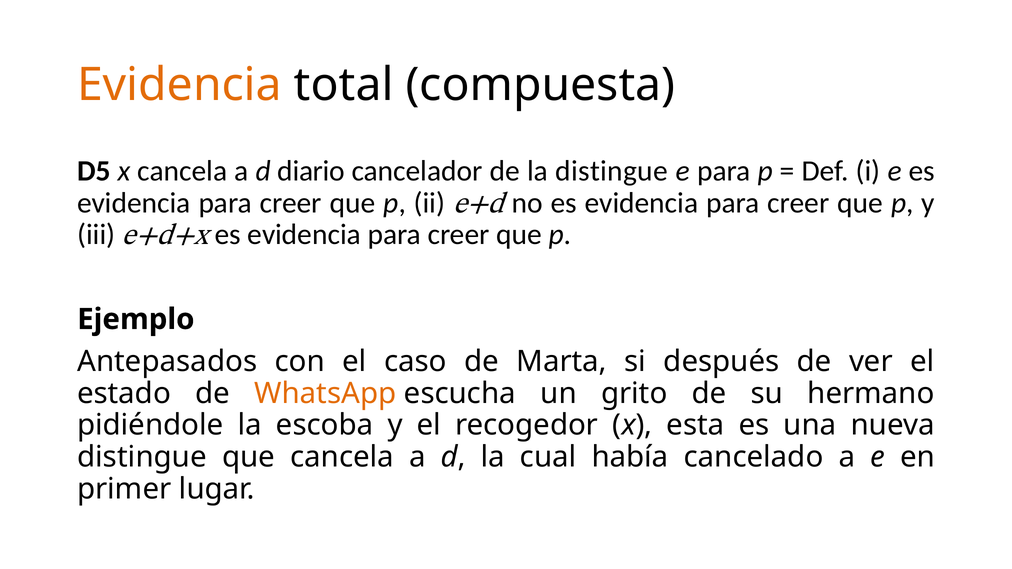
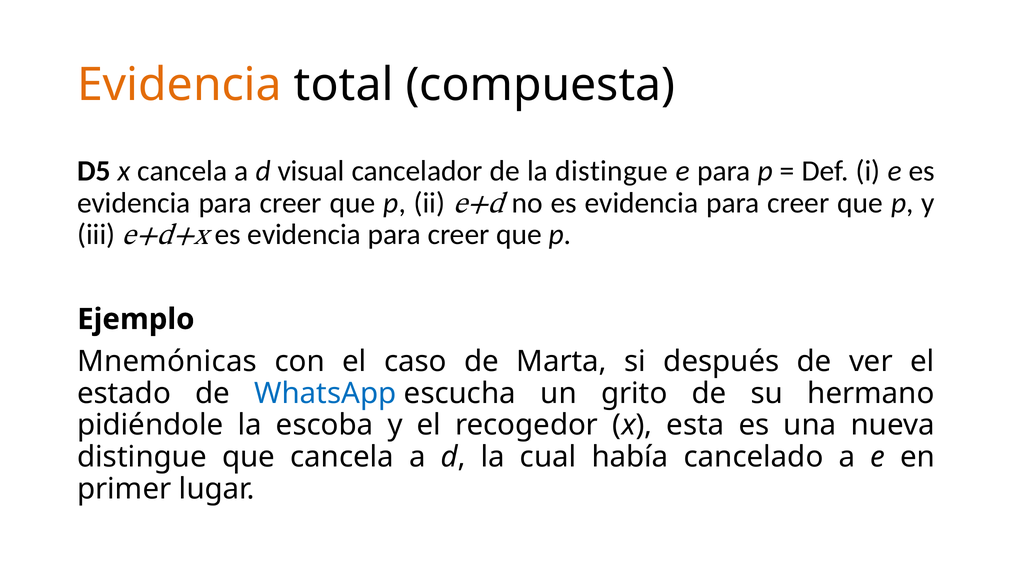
diario: diario -> visual
Antepasados: Antepasados -> Mnemónicas
WhatsApp colour: orange -> blue
